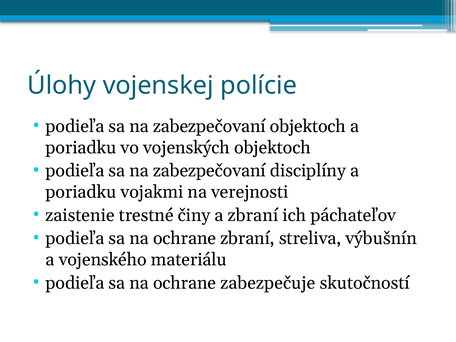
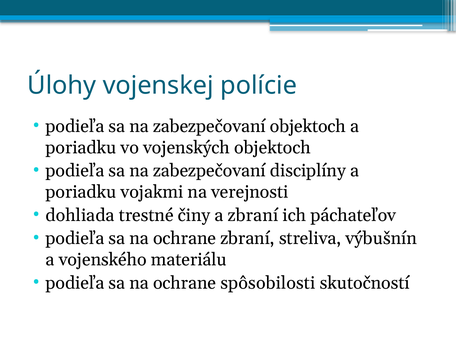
zaistenie: zaistenie -> dohliada
zabezpečuje: zabezpečuje -> spôsobilosti
